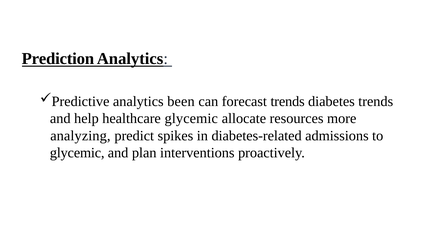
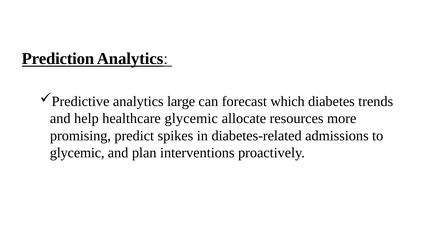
been: been -> large
forecast trends: trends -> which
analyzing: analyzing -> promising
